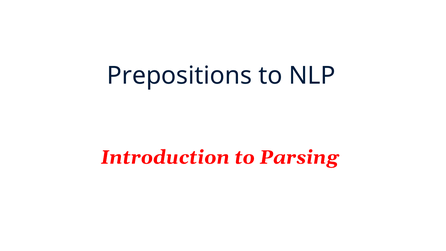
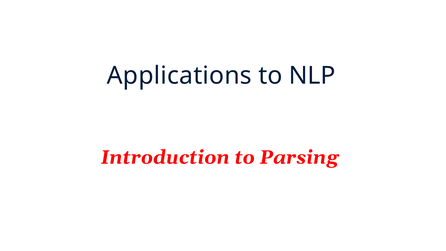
Prepositions: Prepositions -> Applications
